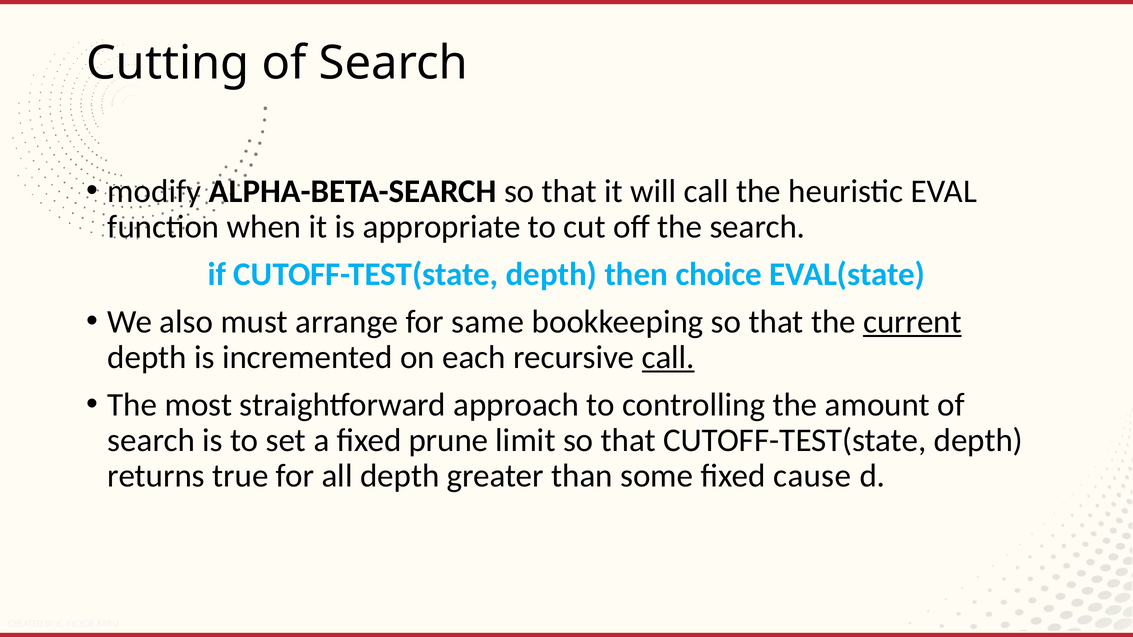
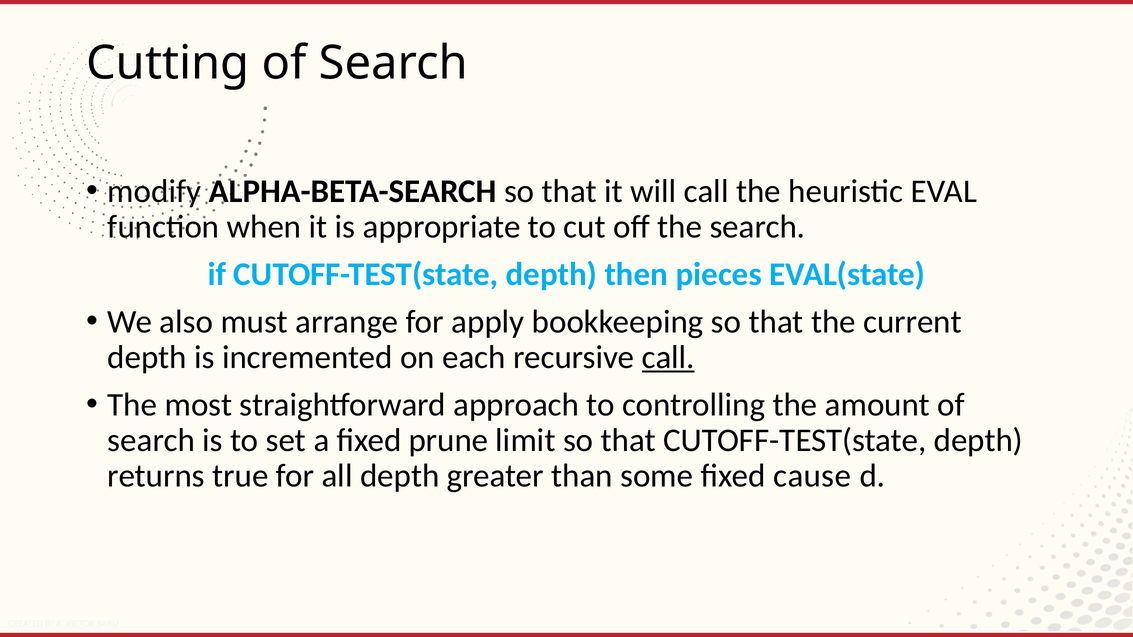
choice: choice -> pieces
same: same -> apply
current underline: present -> none
